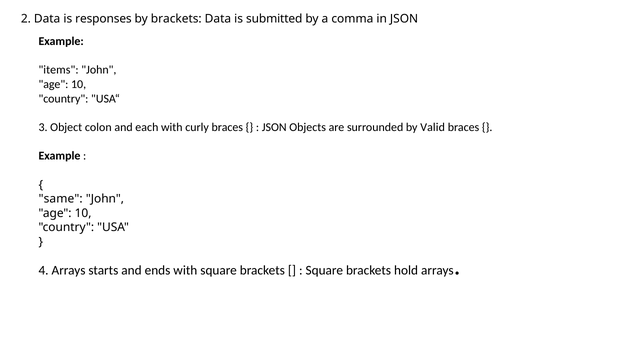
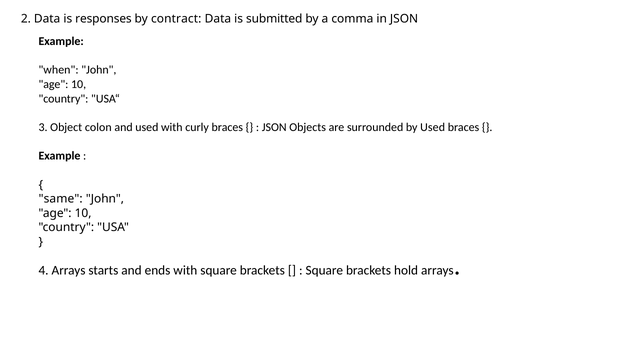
by brackets: brackets -> contract
items: items -> when
and each: each -> used
by Valid: Valid -> Used
